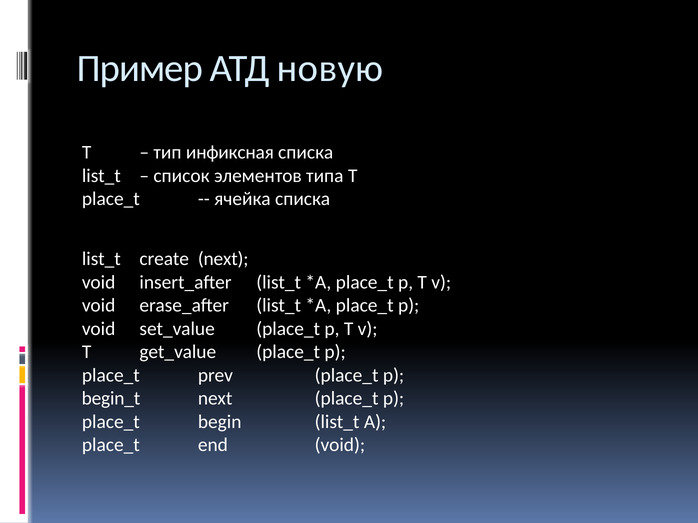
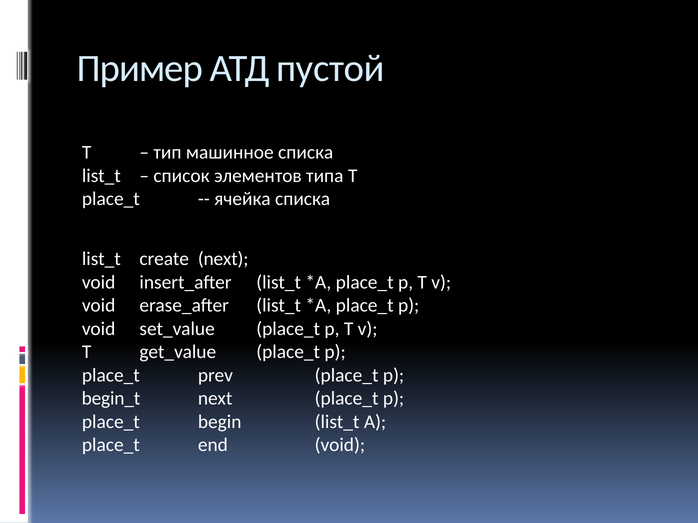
новую: новую -> пустой
инфиксная: инфиксная -> машинное
